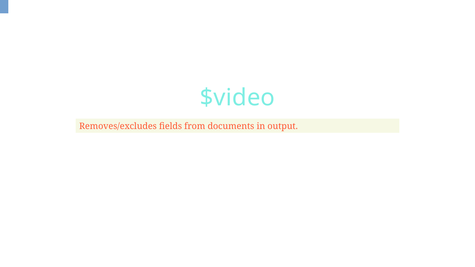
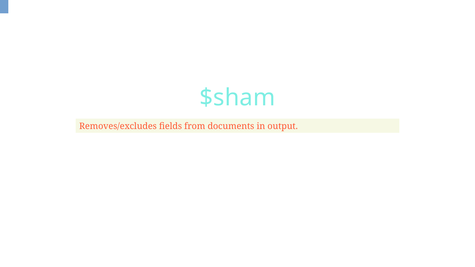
$video: $video -> $sham
